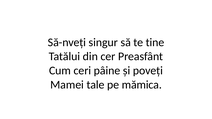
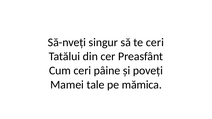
te tine: tine -> ceri
